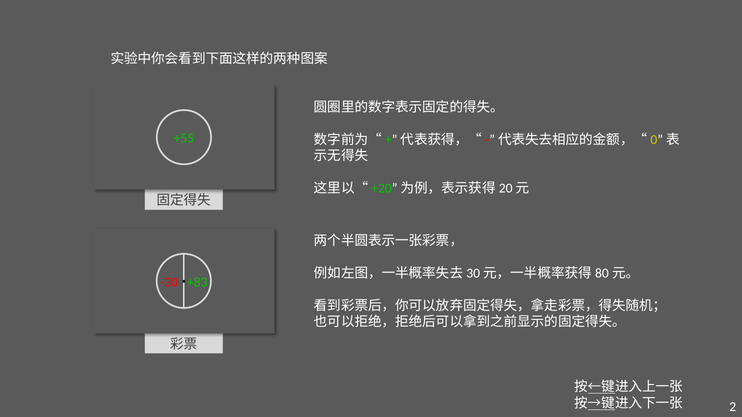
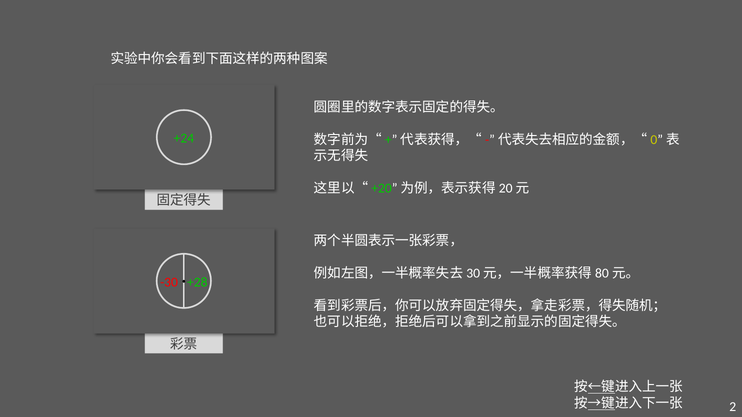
+55: +55 -> +24
+83: +83 -> +28
